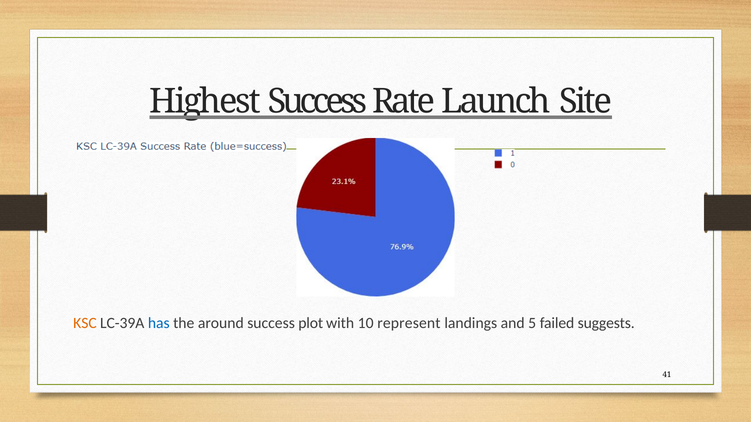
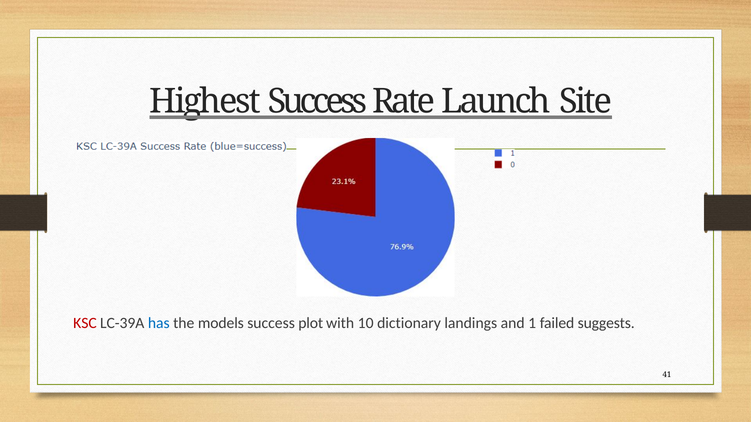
KSC colour: orange -> red
around: around -> models
represent: represent -> dictionary
5: 5 -> 1
